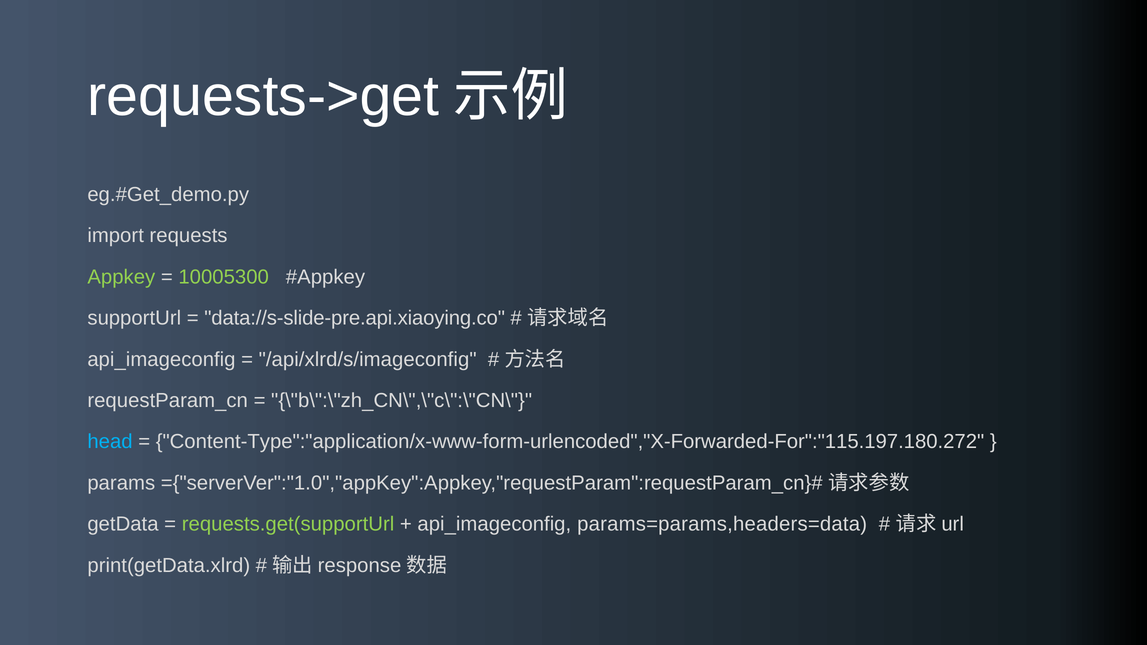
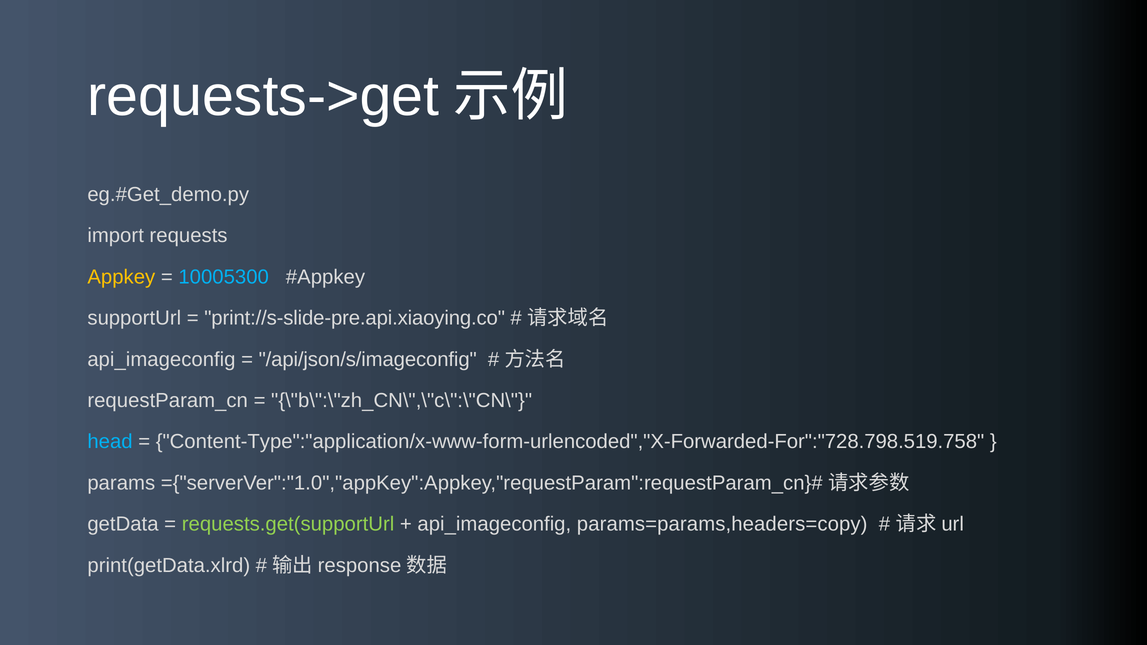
Appkey colour: light green -> yellow
10005300 colour: light green -> light blue
data://s-slide-pre.api.xiaoying.co: data://s-slide-pre.api.xiaoying.co -> print://s-slide-pre.api.xiaoying.co
/api/xlrd/s/imageconfig: /api/xlrd/s/imageconfig -> /api/json/s/imageconfig
Content-Type":"application/x-www-form-urlencoded","X-Forwarded-For":"115.197.180.272: Content-Type":"application/x-www-form-urlencoded","X-Forwarded-For":"115.197.180.272 -> Content-Type":"application/x-www-form-urlencoded","X-Forwarded-For":"728.798.519.758
params=params,headers=data: params=params,headers=data -> params=params,headers=copy
